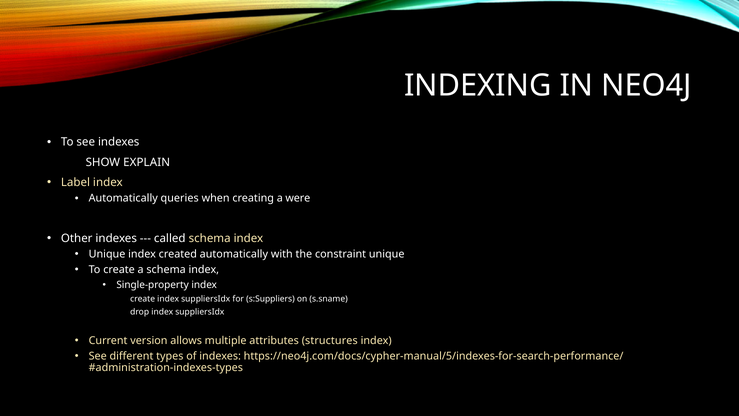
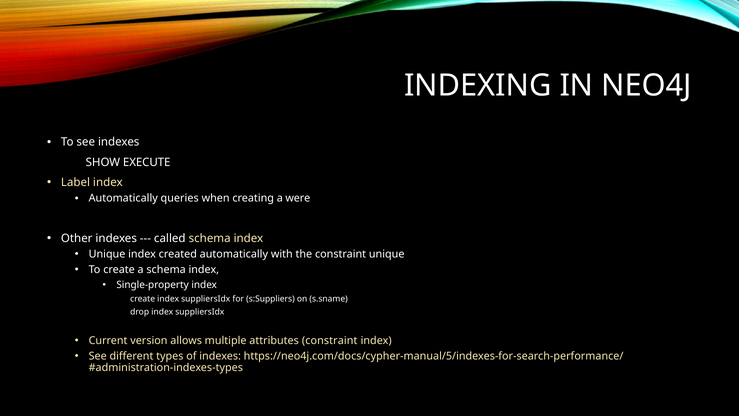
EXPLAIN: EXPLAIN -> EXECUTE
attributes structures: structures -> constraint
